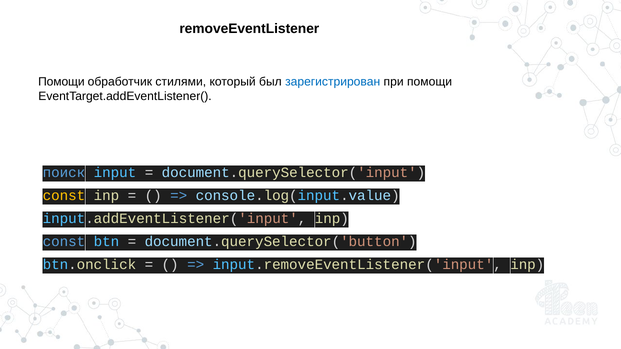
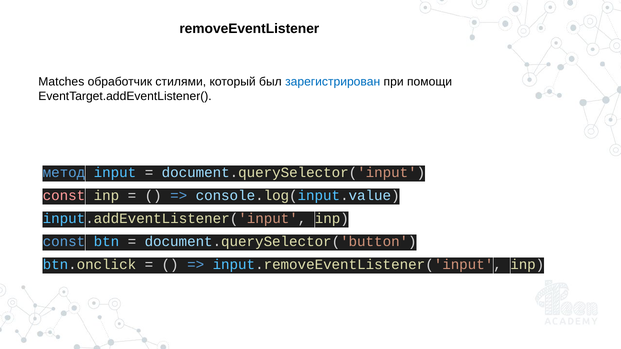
Помощи at (61, 82): Помощи -> Matches
поиск: поиск -> метод
const at (64, 196) colour: yellow -> pink
